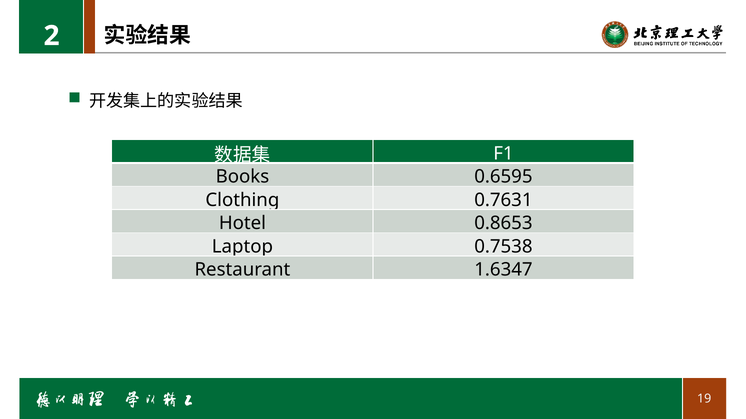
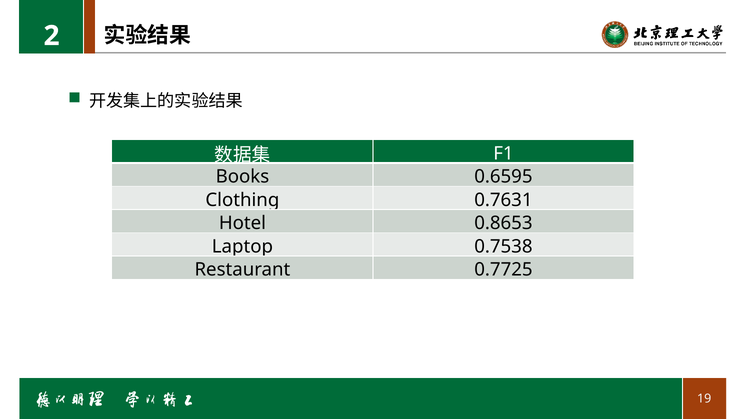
1.6347: 1.6347 -> 0.7725
